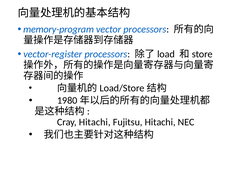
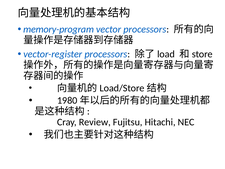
Cray Hitachi: Hitachi -> Review
